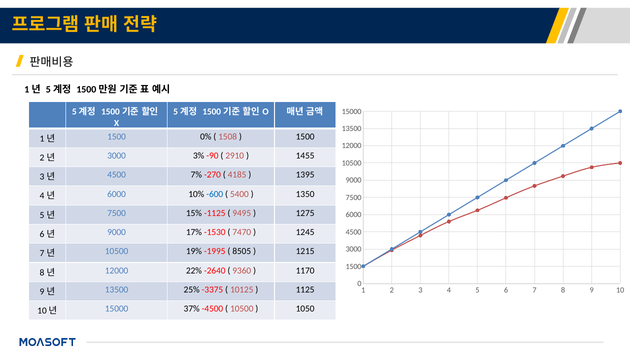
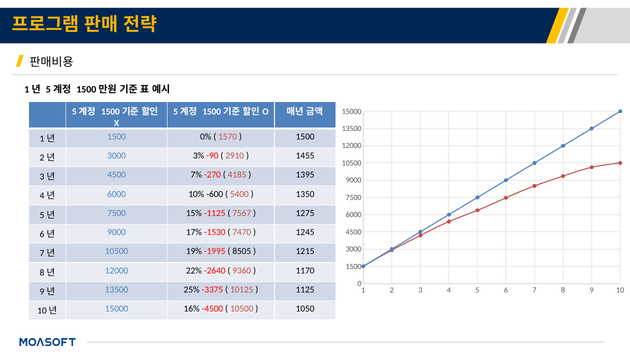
1508: 1508 -> 1570
-600 colour: blue -> black
9495: 9495 -> 7567
37%: 37% -> 16%
